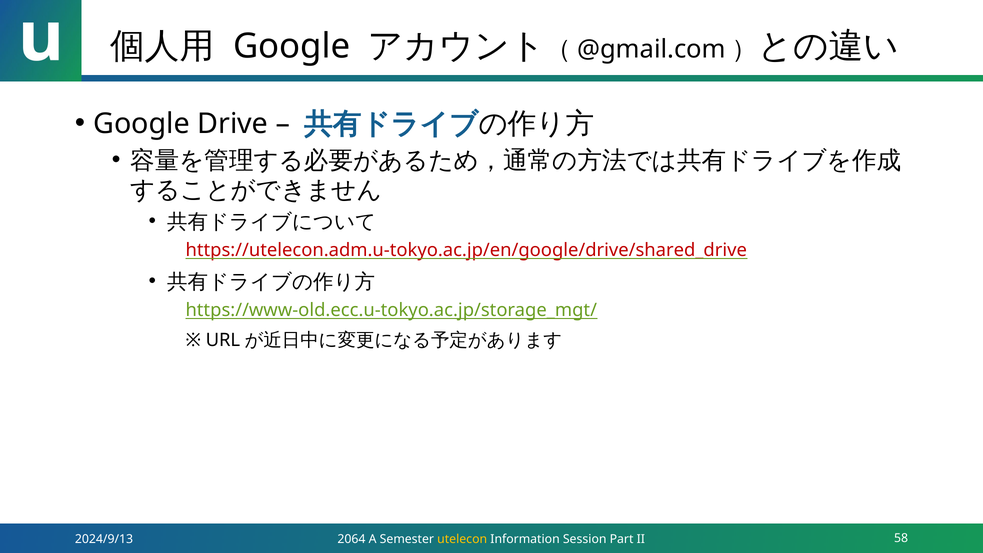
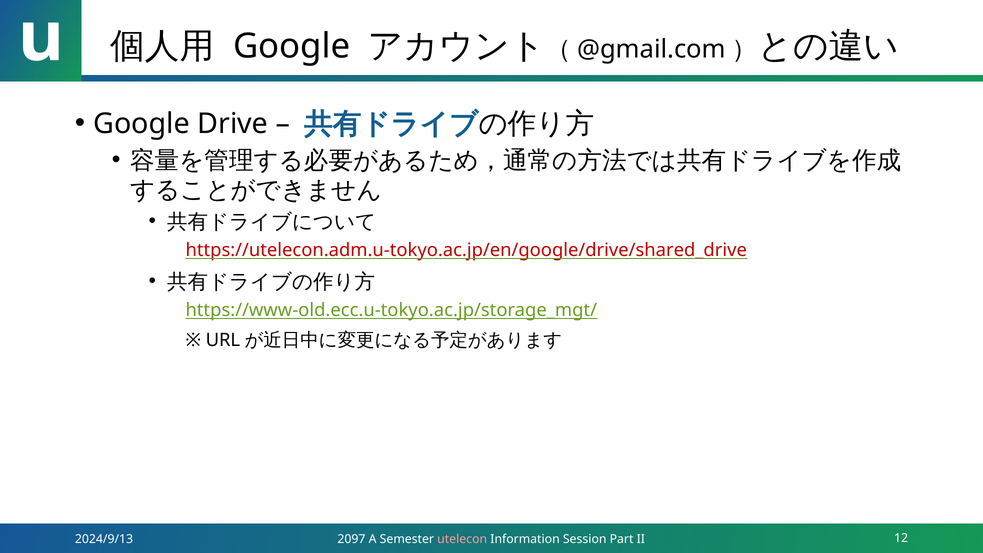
2064: 2064 -> 2097
utelecon colour: yellow -> pink
58: 58 -> 12
